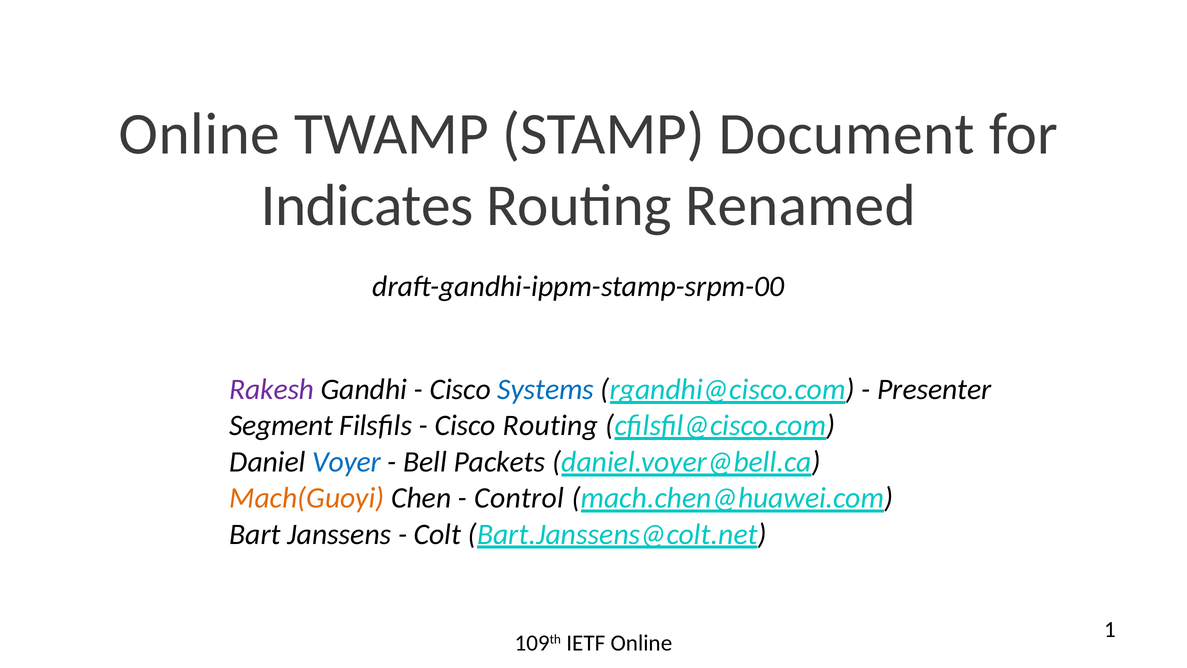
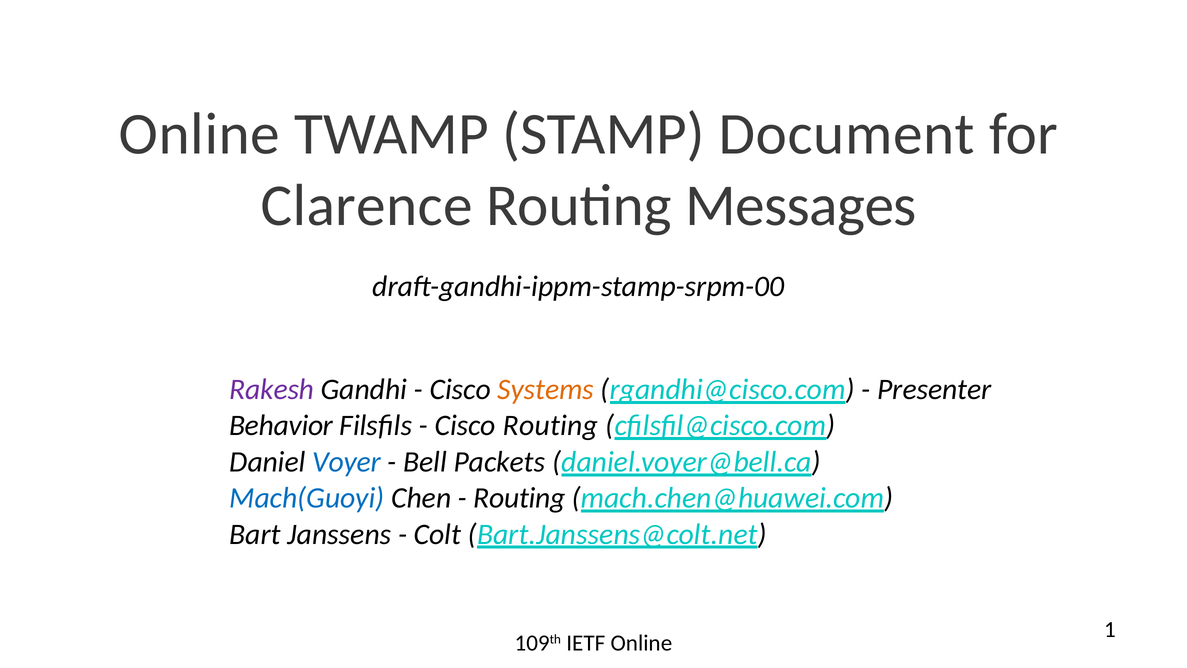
Indicates: Indicates -> Clarence
Renamed: Renamed -> Messages
Systems colour: blue -> orange
Segment: Segment -> Behavior
Mach(Guoyi colour: orange -> blue
Control at (519, 498): Control -> Routing
